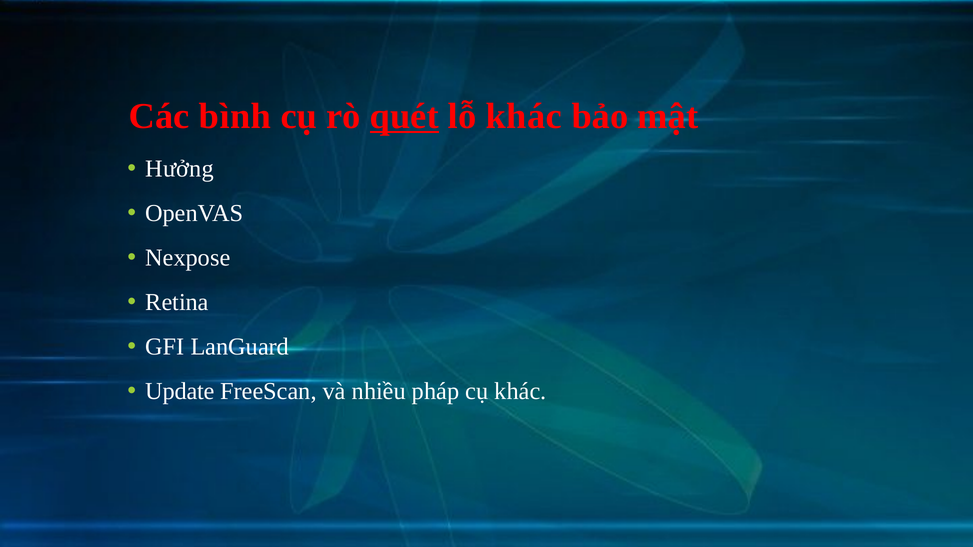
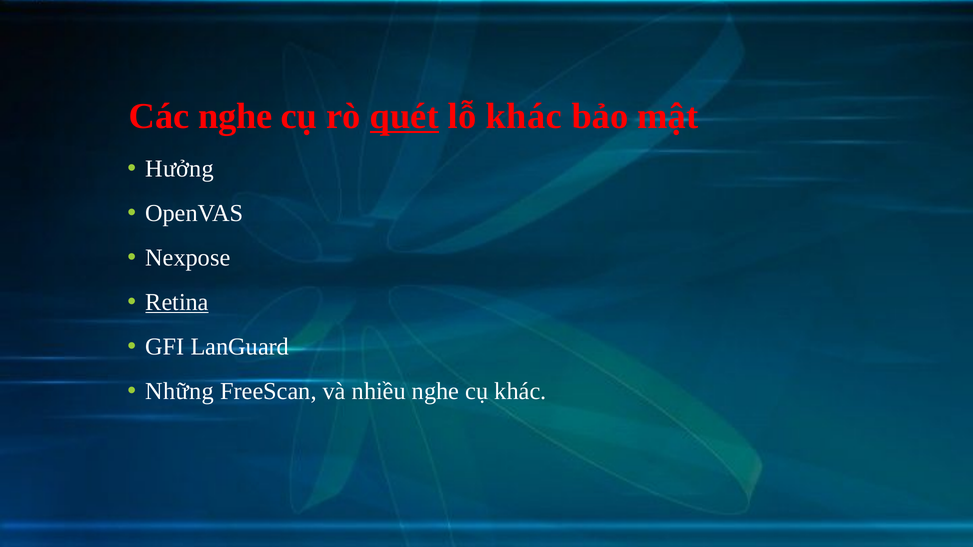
Các bình: bình -> nghe
Retina underline: none -> present
Update: Update -> Những
nhiều pháp: pháp -> nghe
